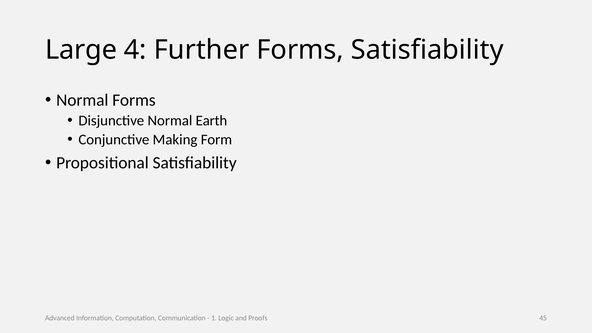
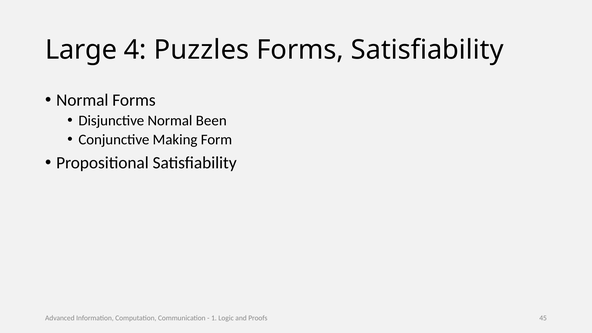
Further: Further -> Puzzles
Earth: Earth -> Been
